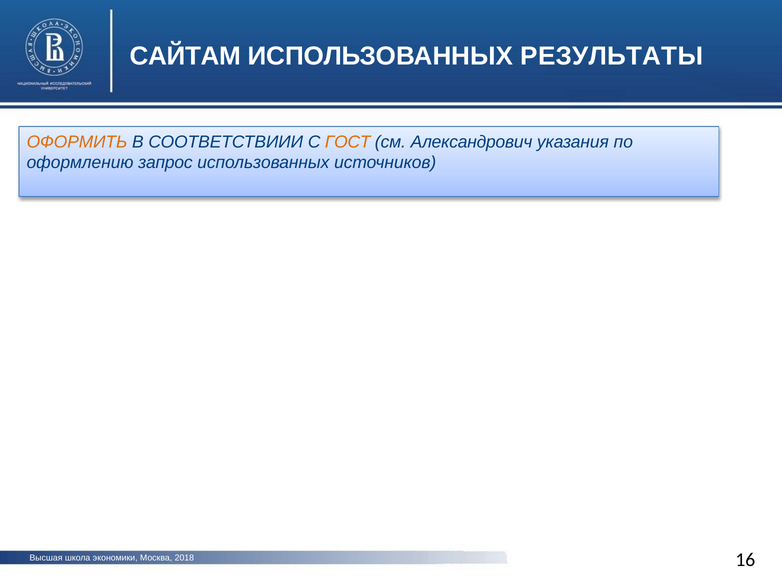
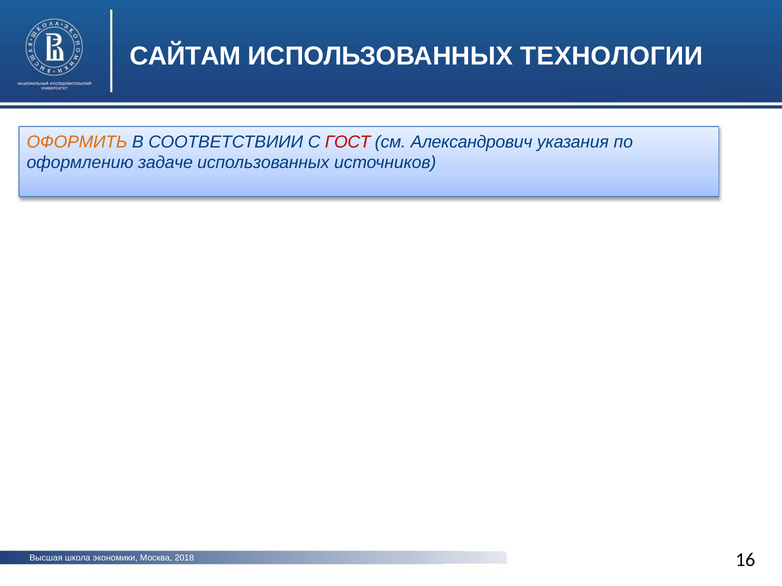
РЕЗУЛЬТАТЫ: РЕЗУЛЬТАТЫ -> ТЕХНОЛОГИИ
ГОСТ colour: orange -> red
запрос: запрос -> задаче
